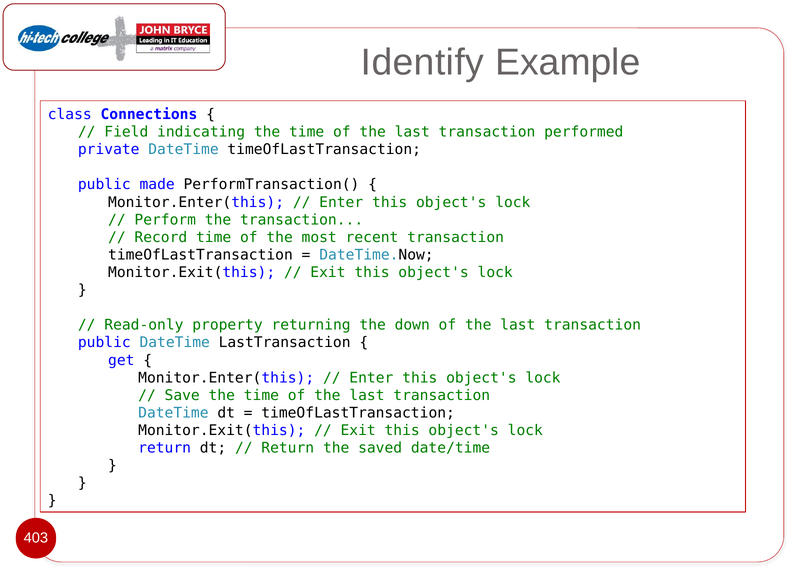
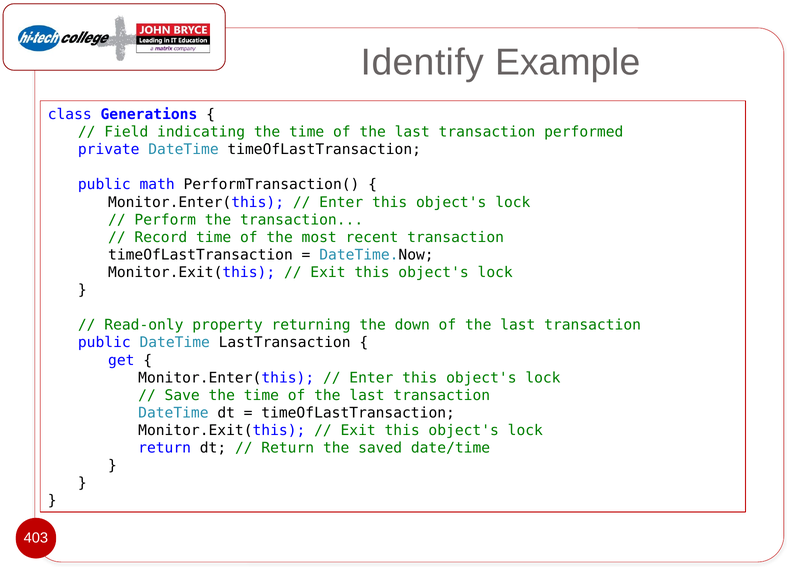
Connections: Connections -> Generations
made: made -> math
